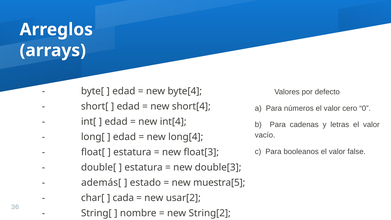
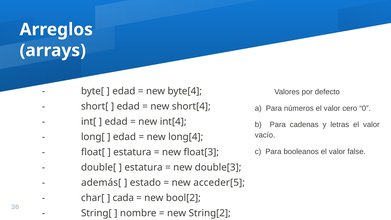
muestra[5: muestra[5 -> acceder[5
usar[2: usar[2 -> bool[2
